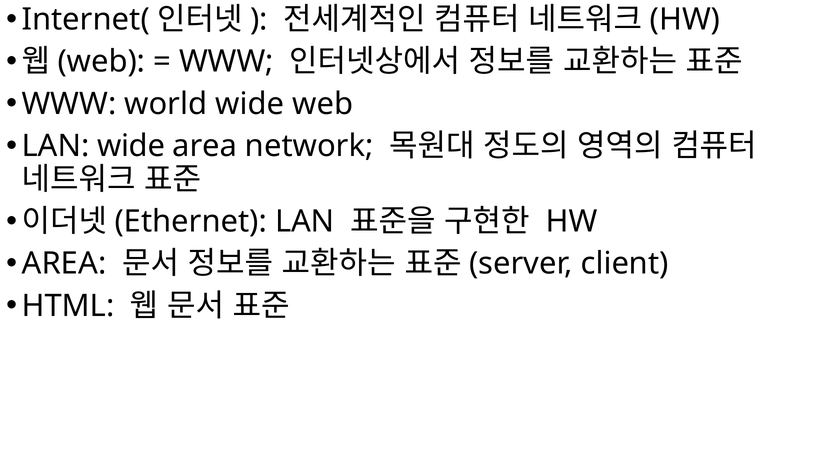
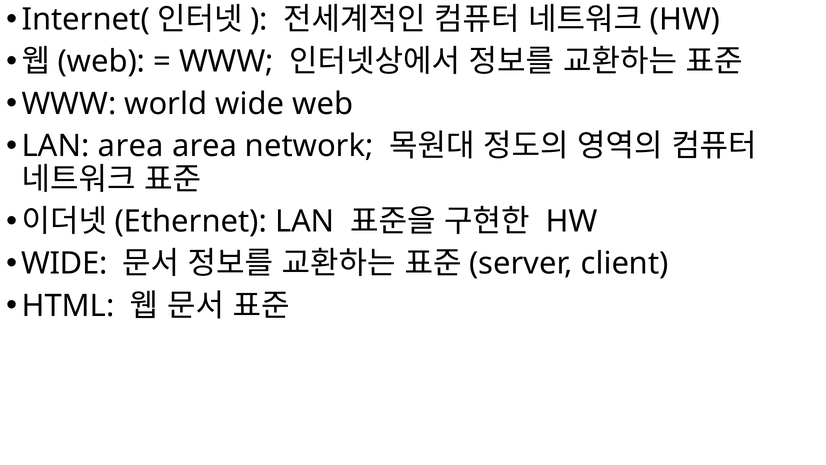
LAN wide: wide -> area
AREA at (64, 263): AREA -> WIDE
